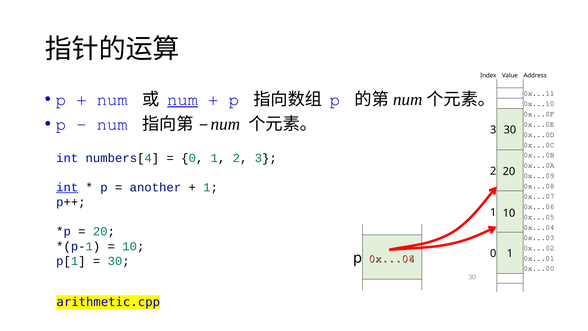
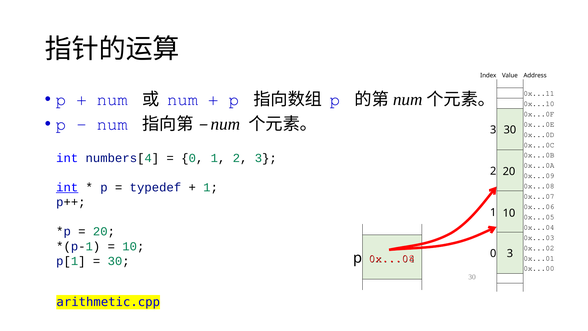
num at (183, 99) underline: present -> none
another: another -> typedef
1 at (510, 253): 1 -> 3
